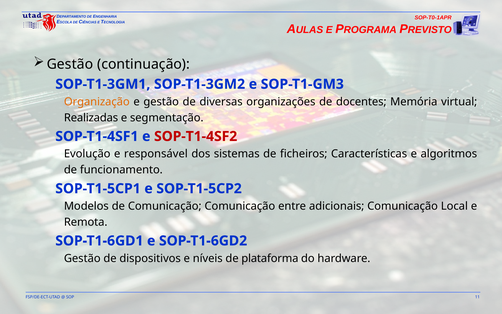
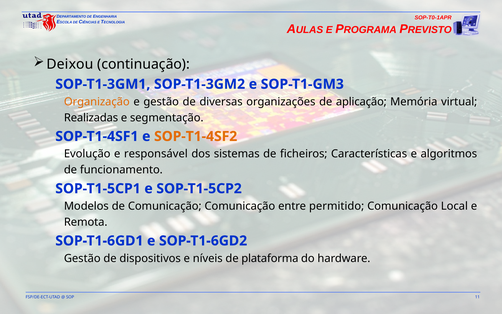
Gestão at (70, 64): Gestão -> Deixou
docentes: docentes -> aplicação
SOP-T1-4SF2 colour: red -> orange
adicionais: adicionais -> permitido
